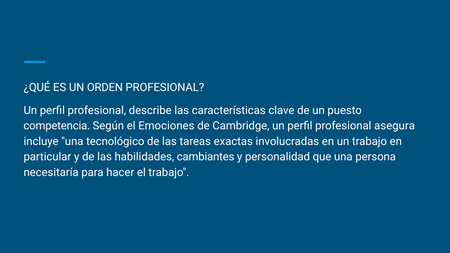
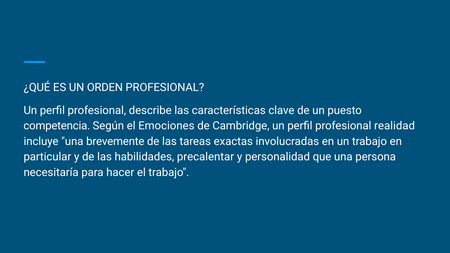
asegura: asegura -> realidad
tecnológico: tecnológico -> brevemente
cambiantes: cambiantes -> precalentar
